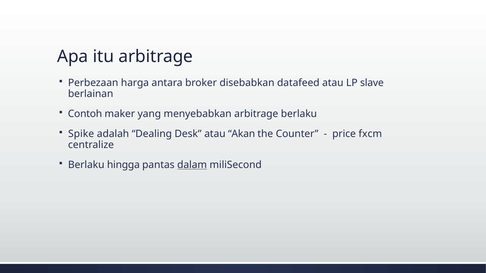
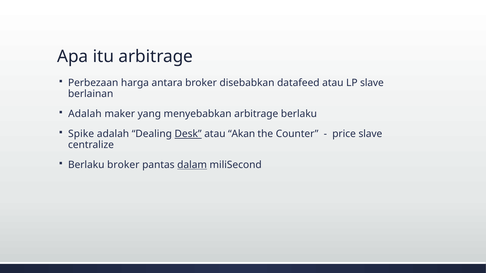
Contoh at (85, 114): Contoh -> Adalah
Desk underline: none -> present
price fxcm: fxcm -> slave
Berlaku hingga: hingga -> broker
